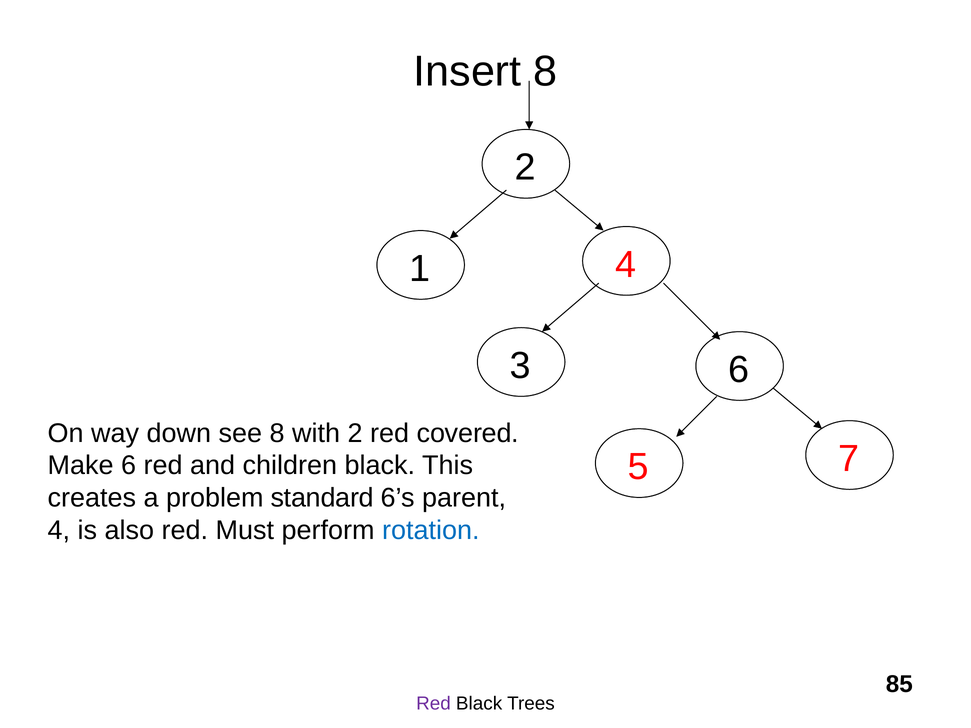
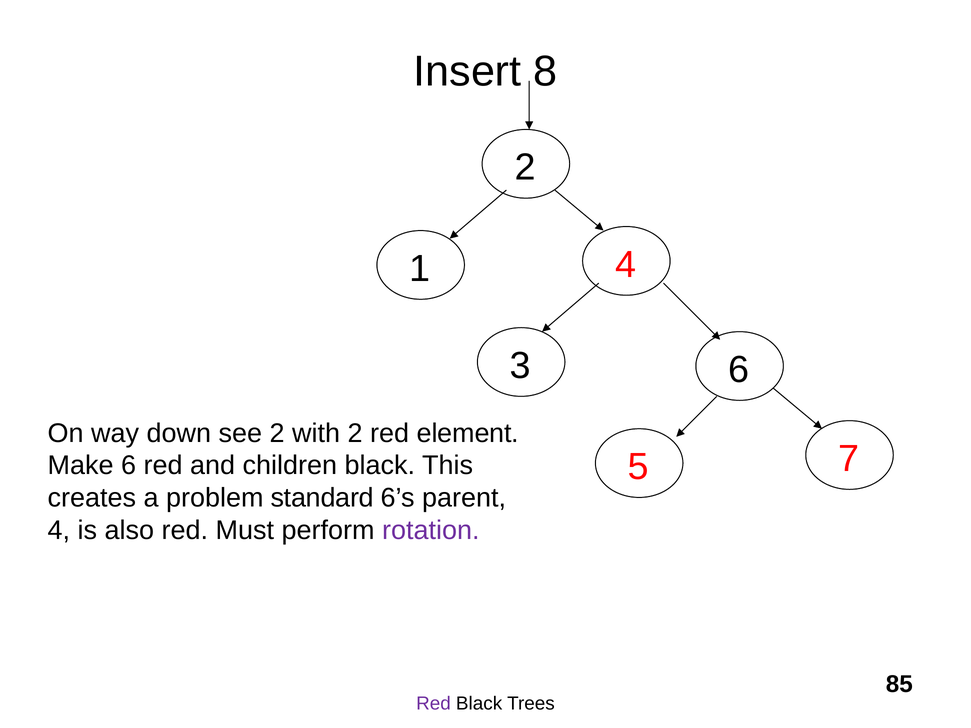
see 8: 8 -> 2
covered: covered -> element
rotation colour: blue -> purple
